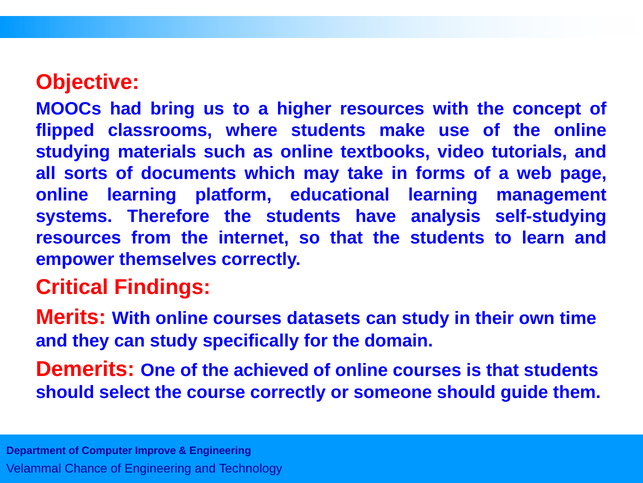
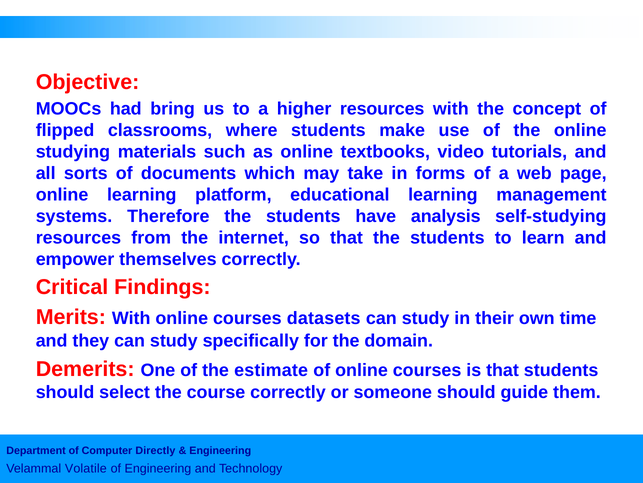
achieved: achieved -> estimate
Improve: Improve -> Directly
Chance: Chance -> Volatile
